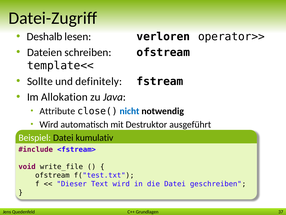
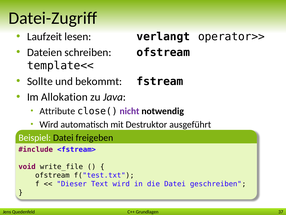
Deshalb: Deshalb -> Laufzeit
verloren: verloren -> verlangt
definitely: definitely -> bekommt
nicht colour: blue -> purple
kumulativ: kumulativ -> freigeben
